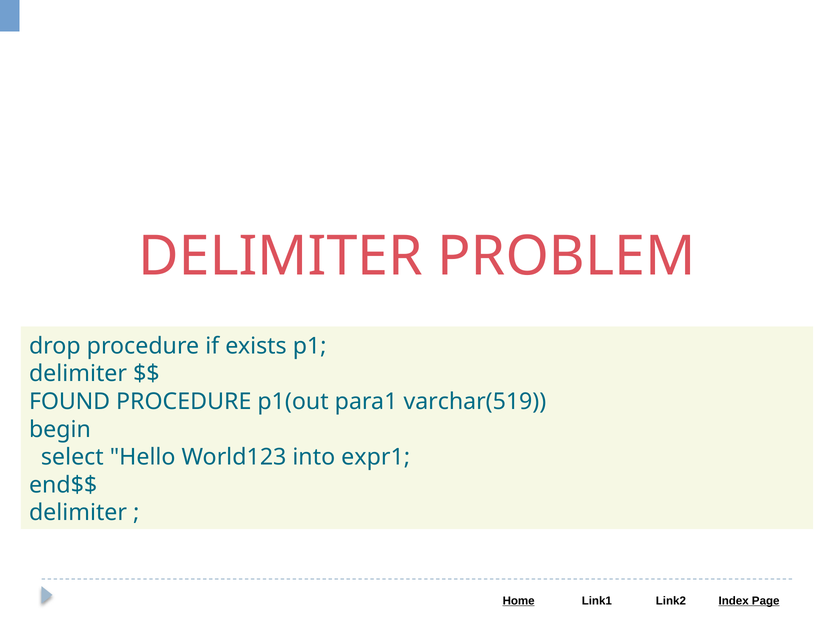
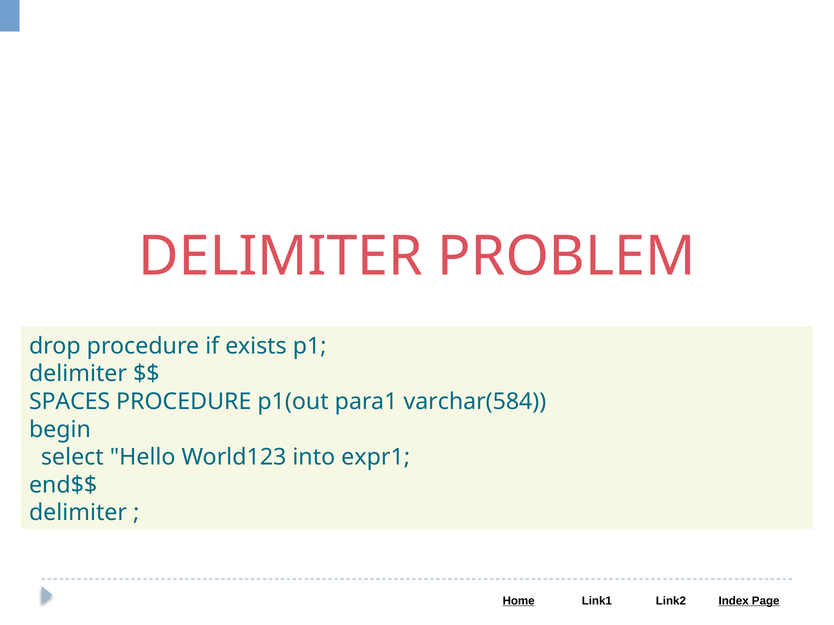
FOUND: FOUND -> SPACES
varchar(519: varchar(519 -> varchar(584
